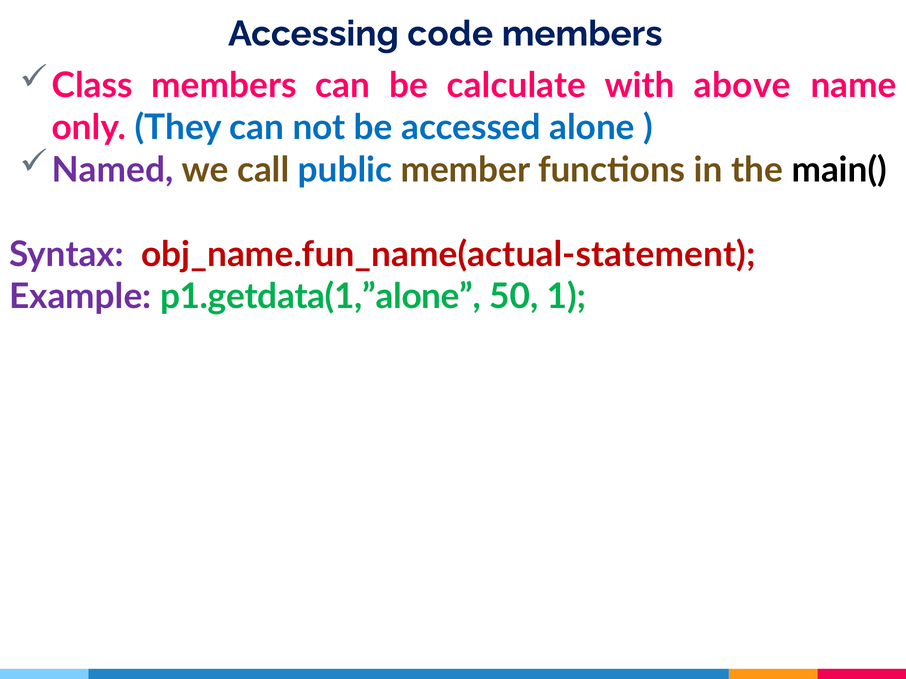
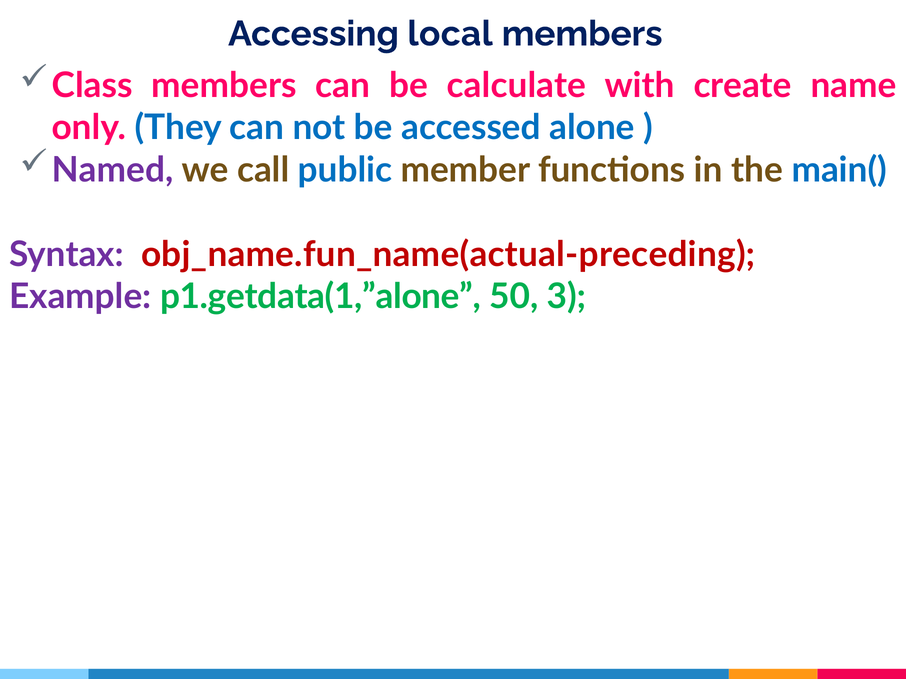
code: code -> local
above: above -> create
main( colour: black -> blue
obj_name.fun_name(actual-statement: obj_name.fun_name(actual-statement -> obj_name.fun_name(actual-preceding
1: 1 -> 3
